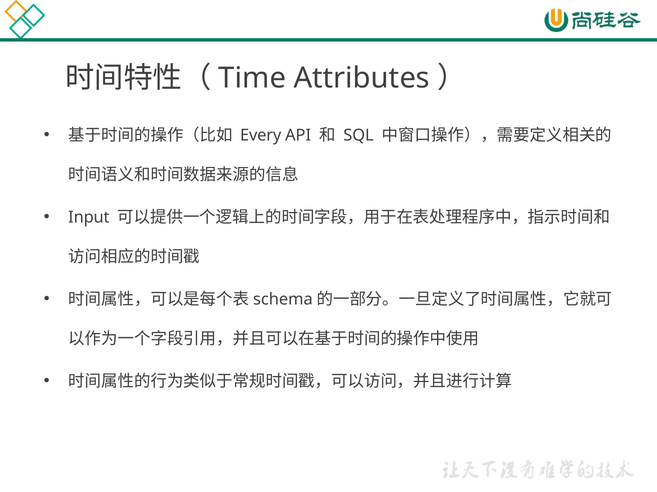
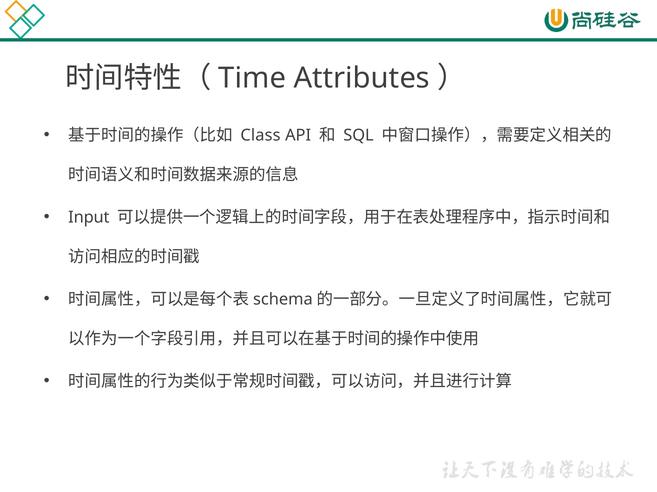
Every: Every -> Class
